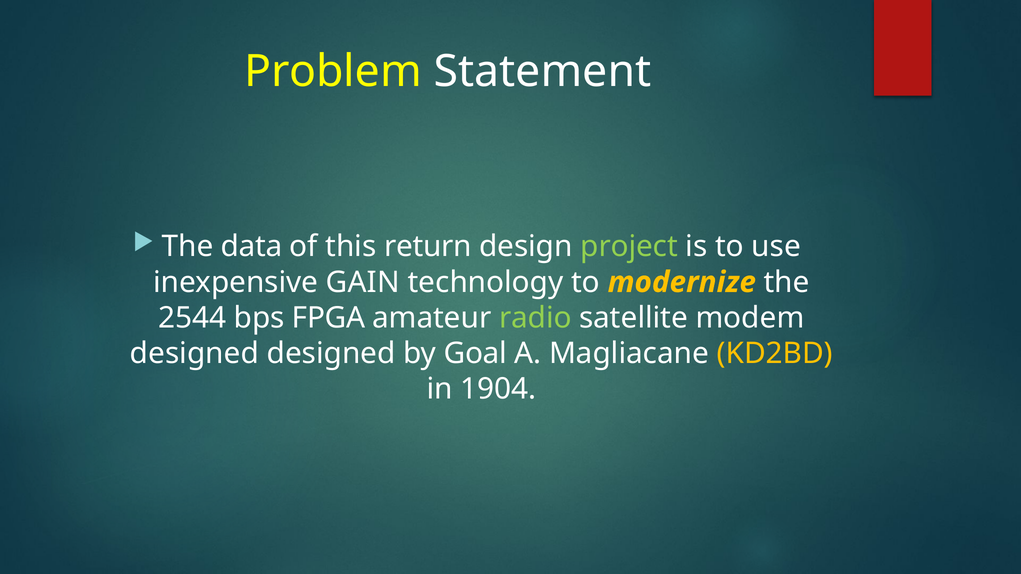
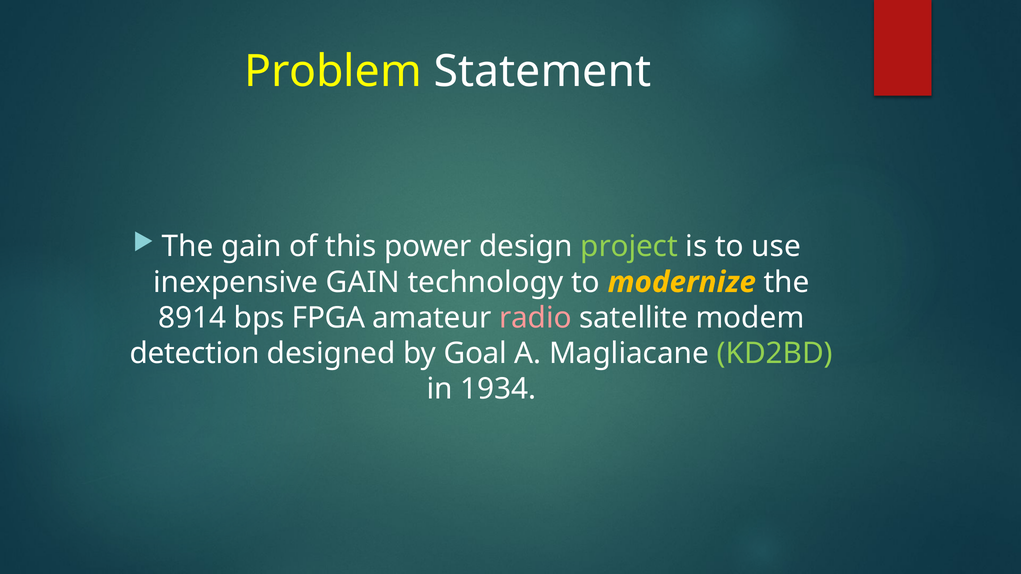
The data: data -> gain
return: return -> power
2544: 2544 -> 8914
radio colour: light green -> pink
designed at (194, 354): designed -> detection
KD2BD colour: yellow -> light green
1904: 1904 -> 1934
